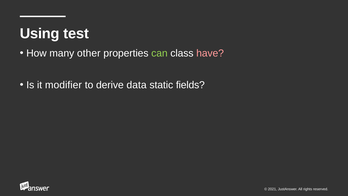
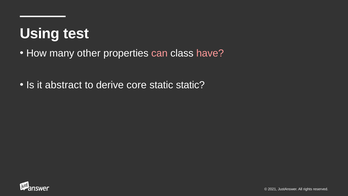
can colour: light green -> pink
modifier: modifier -> abstract
data: data -> core
static fields: fields -> static
